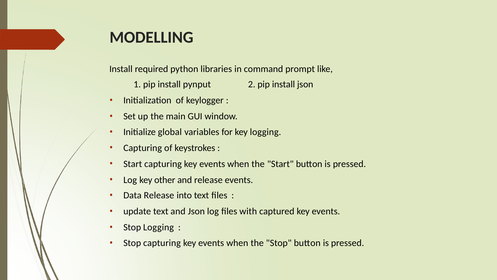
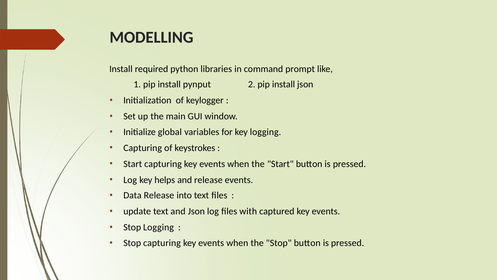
other: other -> helps
